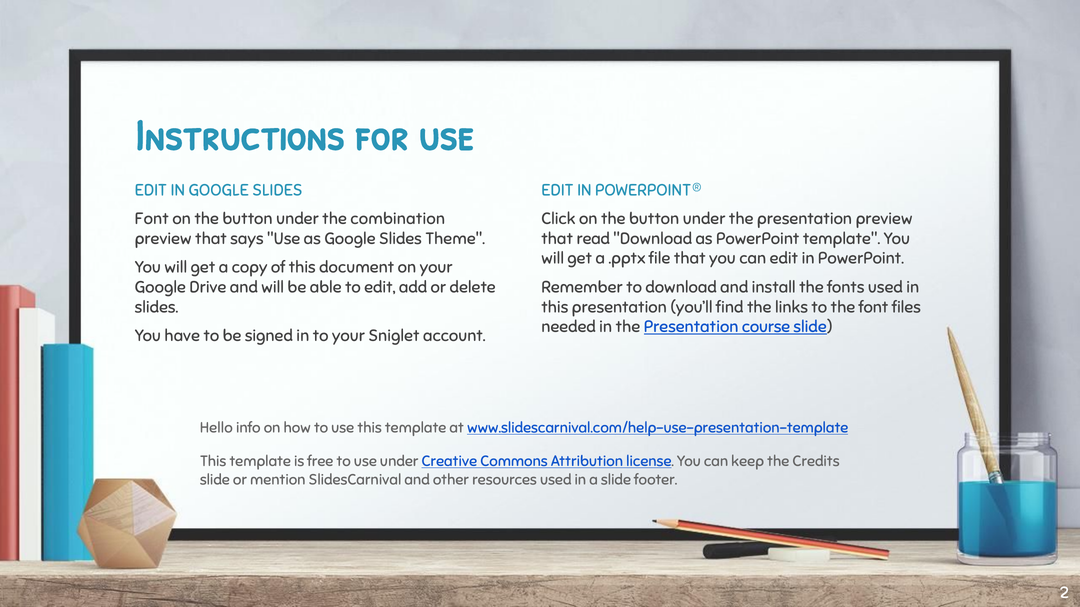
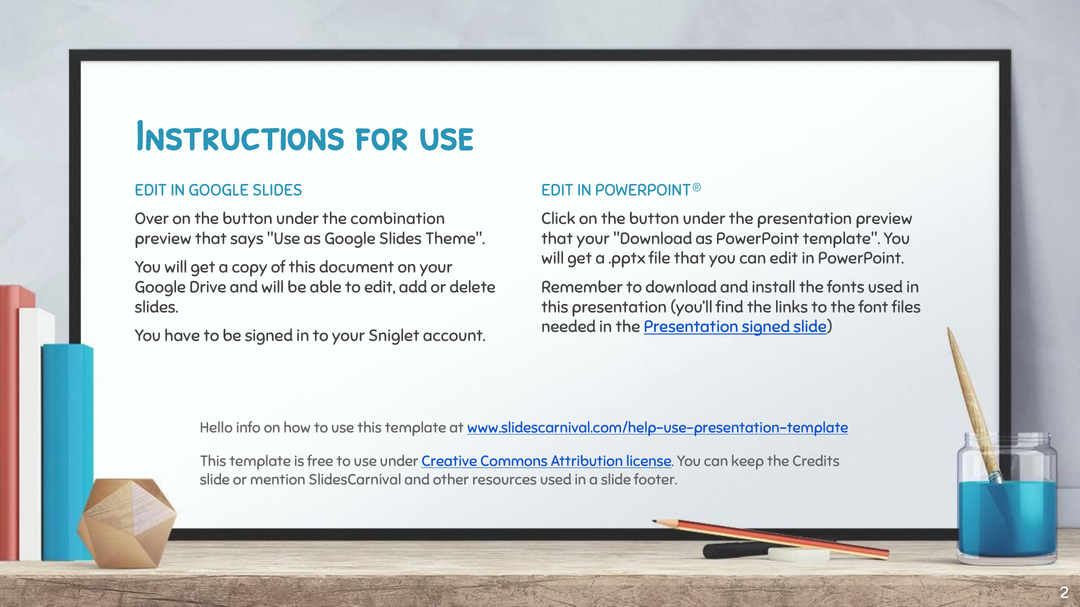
Font at (152, 219): Font -> Over
that read: read -> your
Presentation course: course -> signed
